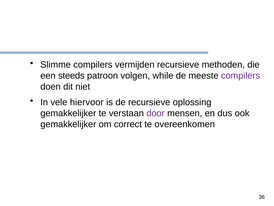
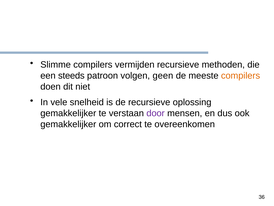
while: while -> geen
compilers at (241, 76) colour: purple -> orange
hiervoor: hiervoor -> snelheid
